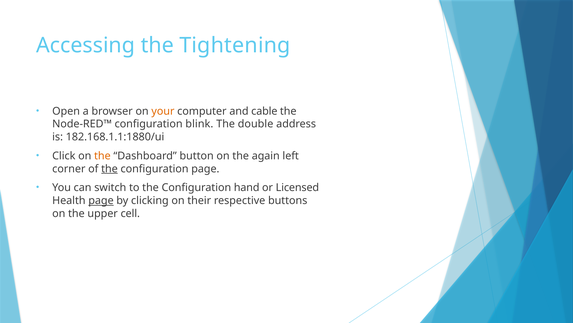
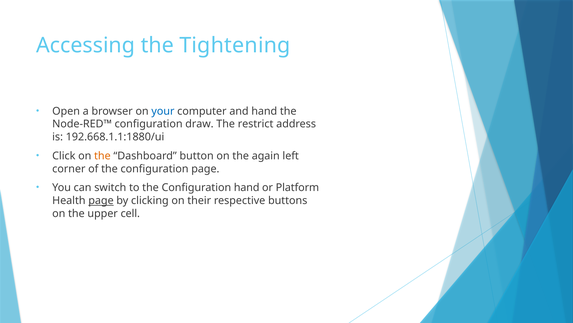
your colour: orange -> blue
and cable: cable -> hand
blink: blink -> draw
double: double -> restrict
182.168.1.1:1880/ui: 182.168.1.1:1880/ui -> 192.668.1.1:1880/ui
the at (109, 168) underline: present -> none
Licensed: Licensed -> Platform
